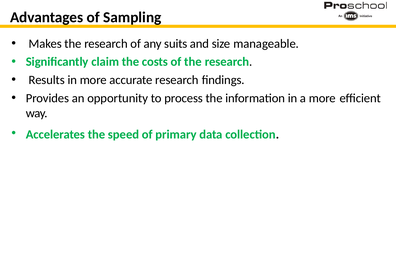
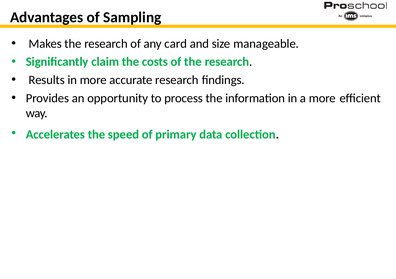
suits: suits -> card
